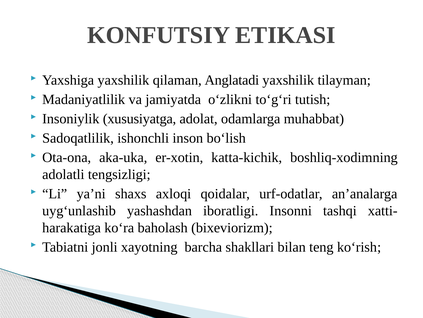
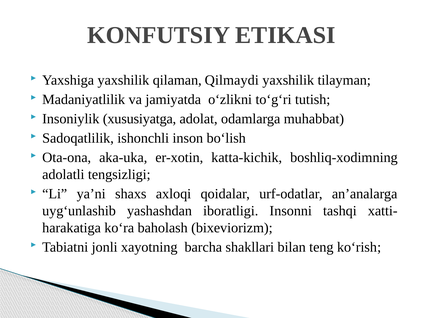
Anglatadi: Anglatadi -> Qilmaydi
